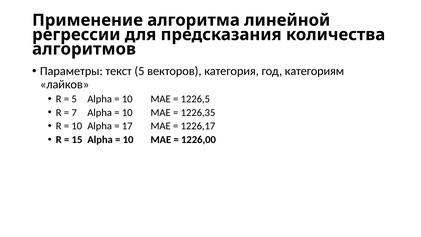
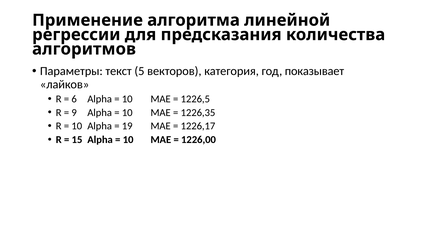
категориям: категориям -> показывает
5 at (74, 99): 5 -> 6
7: 7 -> 9
17: 17 -> 19
